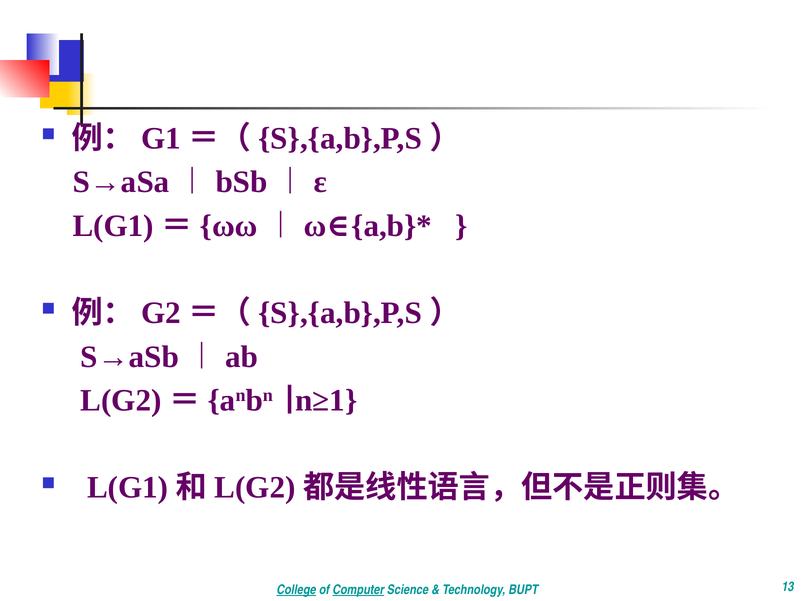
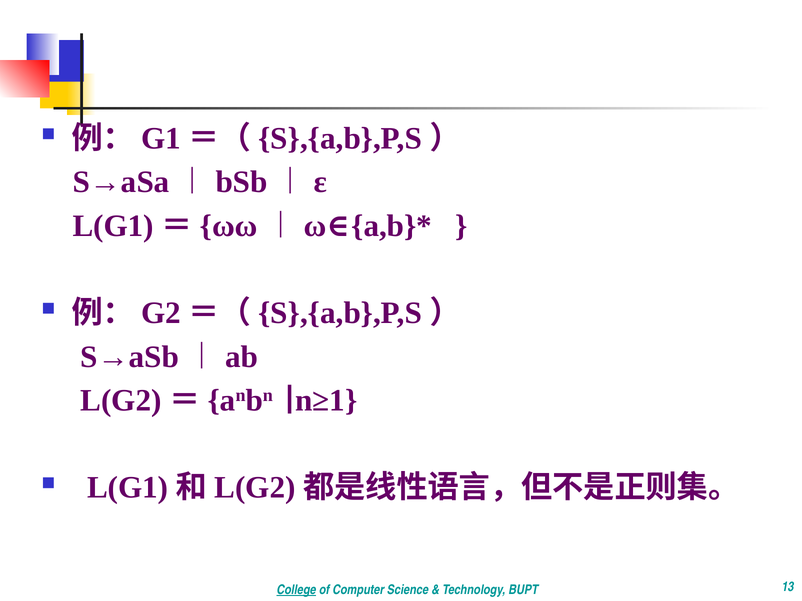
Computer underline: present -> none
